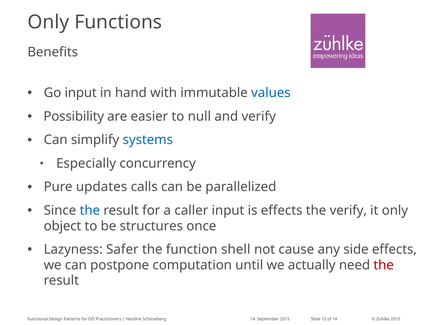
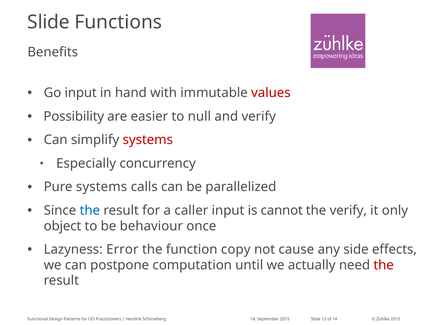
Only at (48, 22): Only -> Slide
values colour: blue -> red
systems at (148, 140) colour: blue -> red
Pure updates: updates -> systems
is effects: effects -> cannot
structures: structures -> behaviour
Safer: Safer -> Error
shell: shell -> copy
